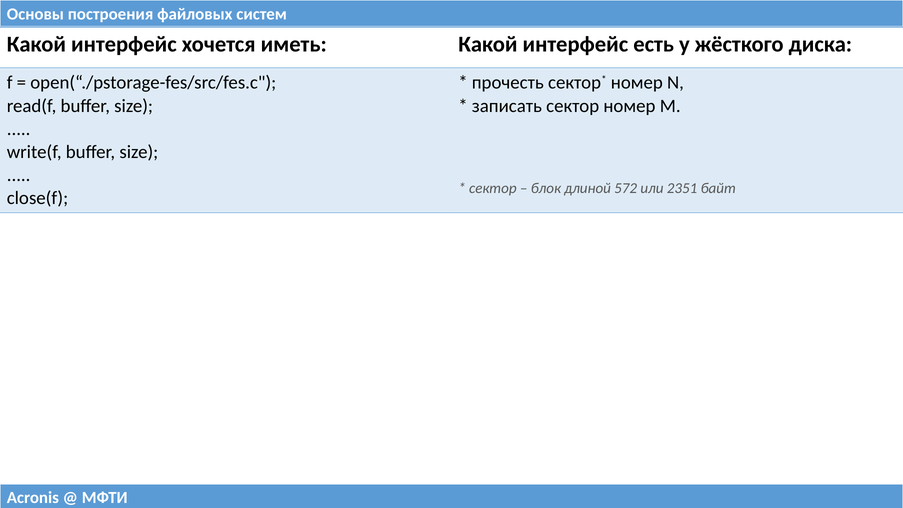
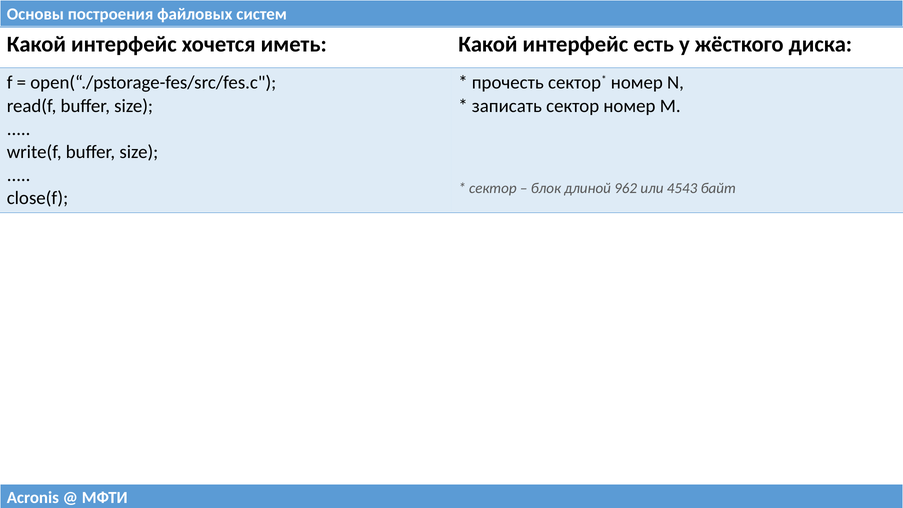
572: 572 -> 962
2351: 2351 -> 4543
